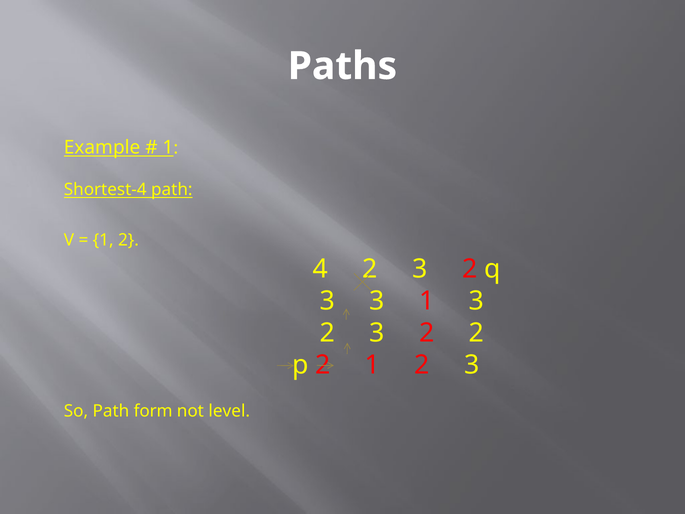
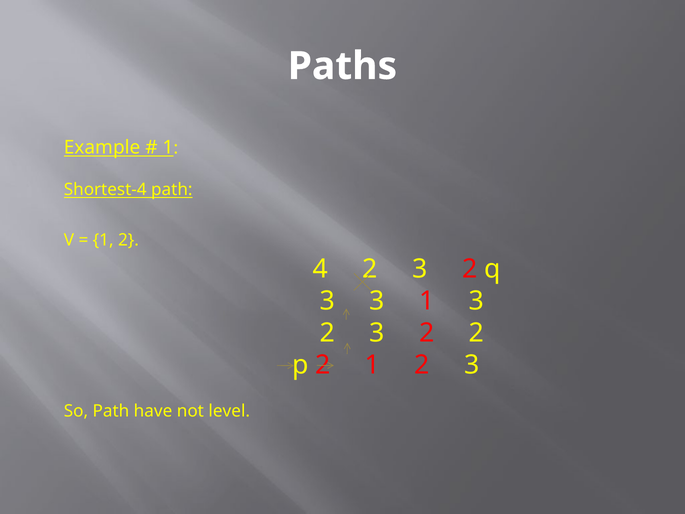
form: form -> have
